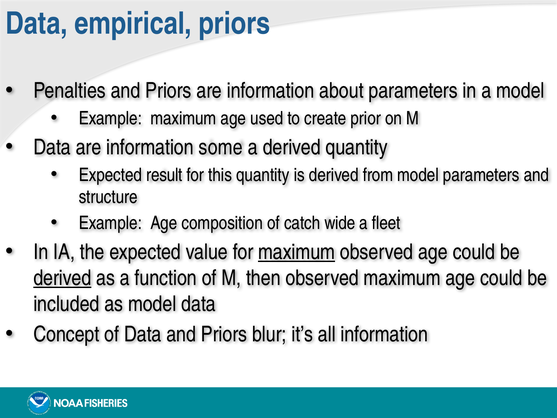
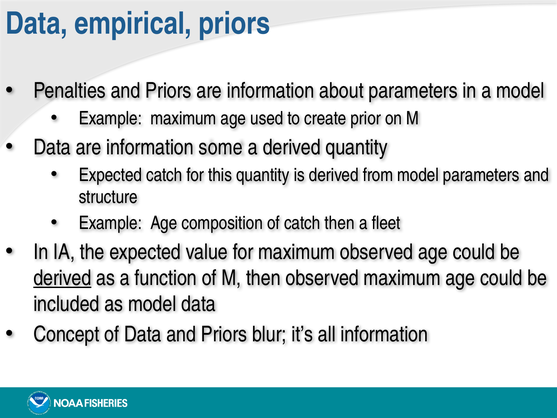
Expected result: result -> catch
catch wide: wide -> then
maximum at (297, 252) underline: present -> none
